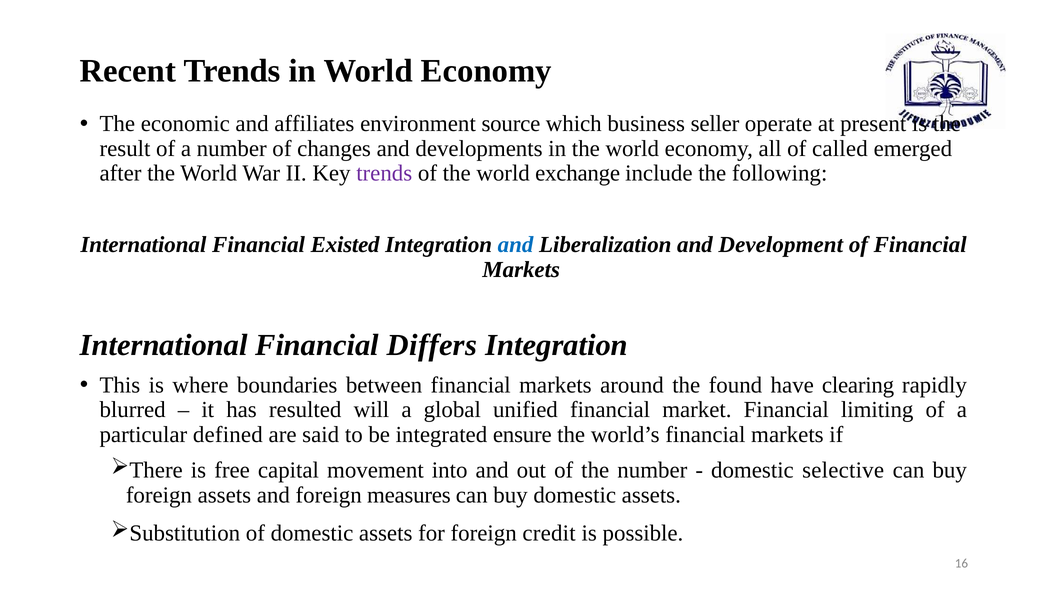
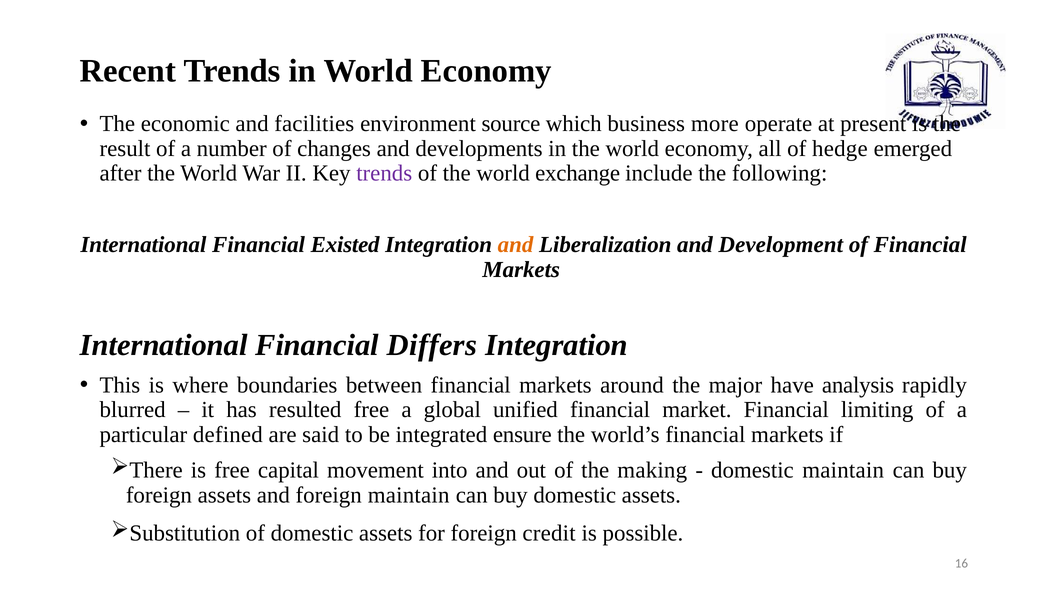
affiliates: affiliates -> facilities
seller: seller -> more
called: called -> hedge
and at (516, 245) colour: blue -> orange
found: found -> major
clearing: clearing -> analysis
resulted will: will -> free
the number: number -> making
domestic selective: selective -> maintain
foreign measures: measures -> maintain
